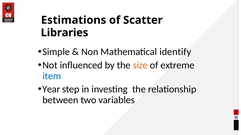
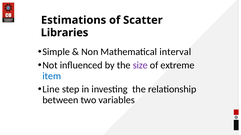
identify: identify -> interval
size colour: orange -> purple
Year: Year -> Line
